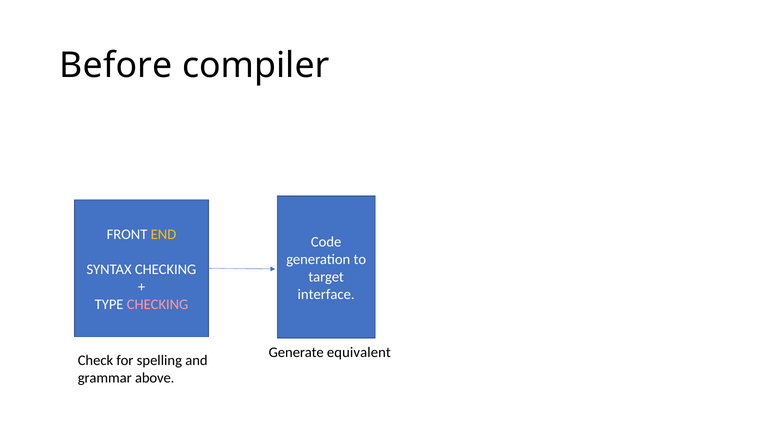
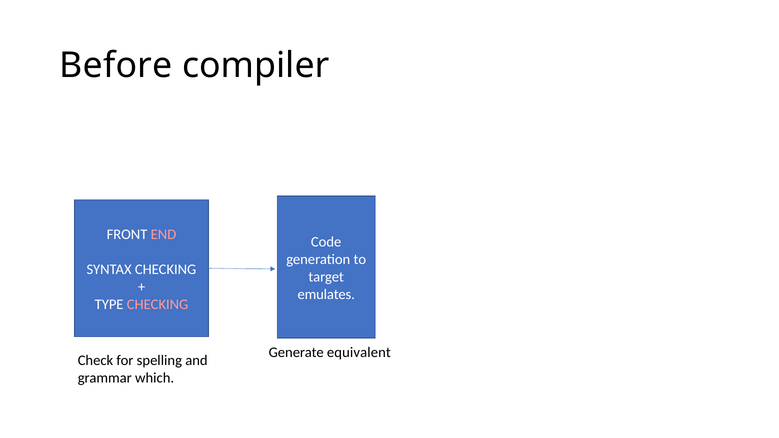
END colour: yellow -> pink
interface: interface -> emulates
above: above -> which
